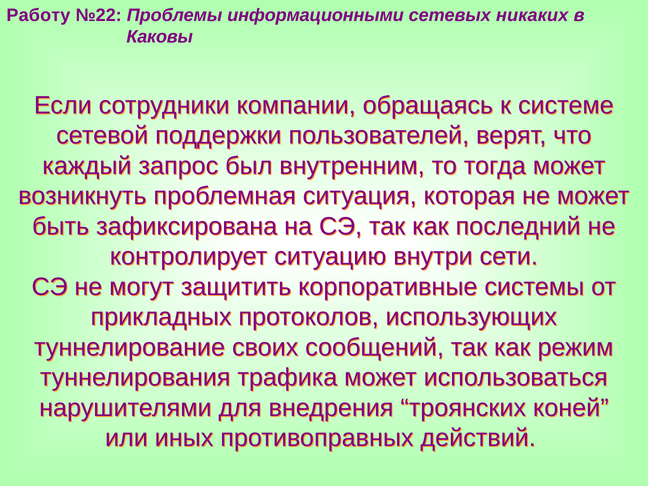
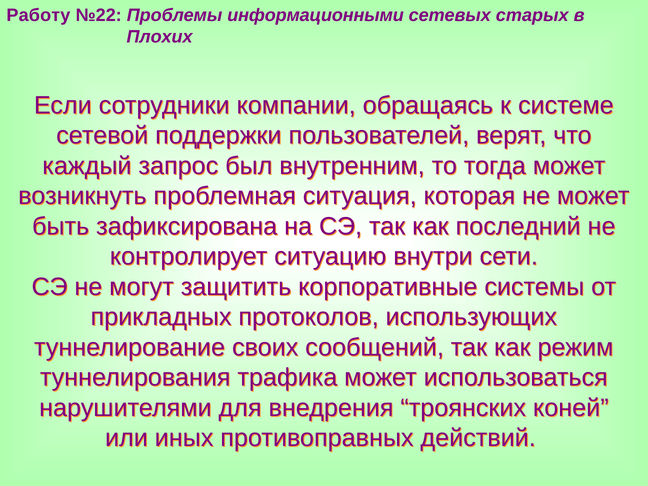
никаких: никаких -> старых
Каковы: Каковы -> Плохих
